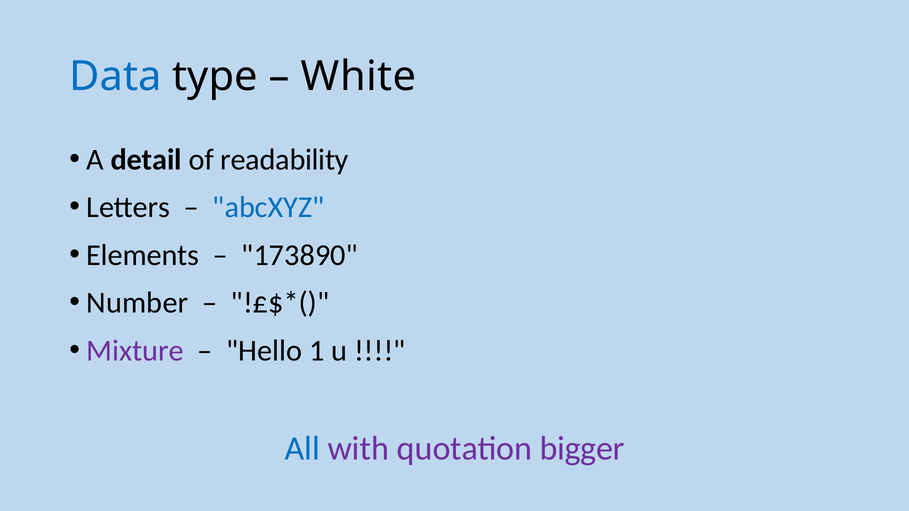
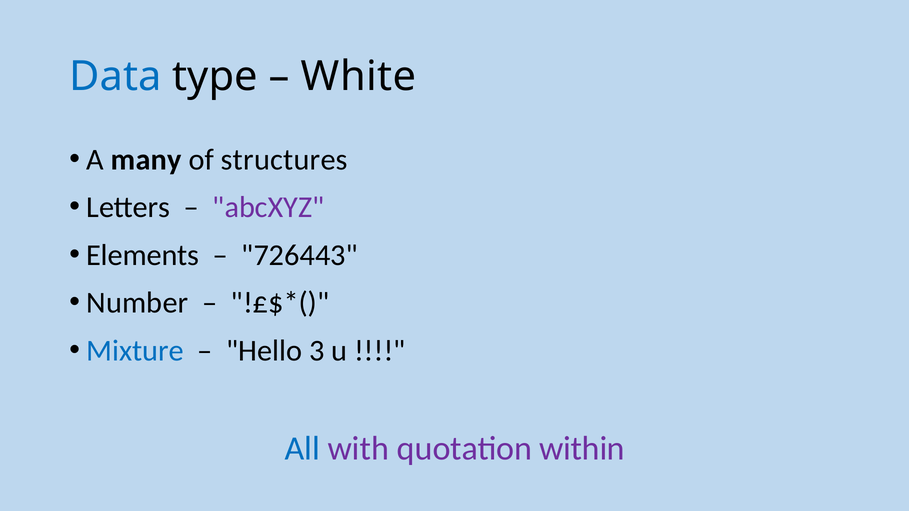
detail: detail -> many
readability: readability -> structures
abcXYZ colour: blue -> purple
173890: 173890 -> 726443
Mixture colour: purple -> blue
1: 1 -> 3
bigger: bigger -> within
